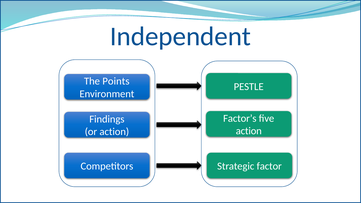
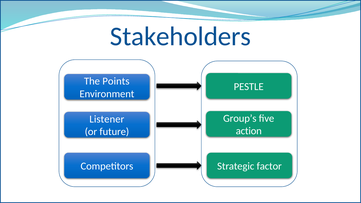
Independent: Independent -> Stakeholders
Factor’s: Factor’s -> Group’s
Findings: Findings -> Listener
or action: action -> future
